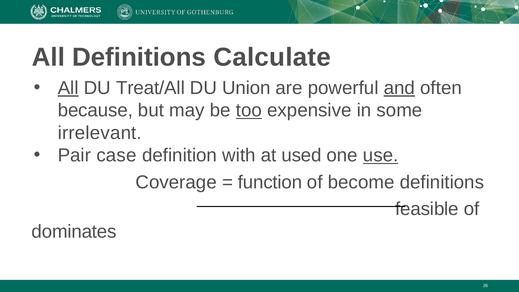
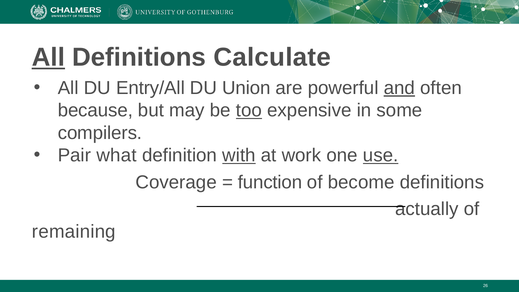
All at (48, 57) underline: none -> present
All at (68, 88) underline: present -> none
Treat/All: Treat/All -> Entry/All
irrelevant: irrelevant -> compilers
case: case -> what
with underline: none -> present
used: used -> work
feasible: feasible -> actually
dominates: dominates -> remaining
